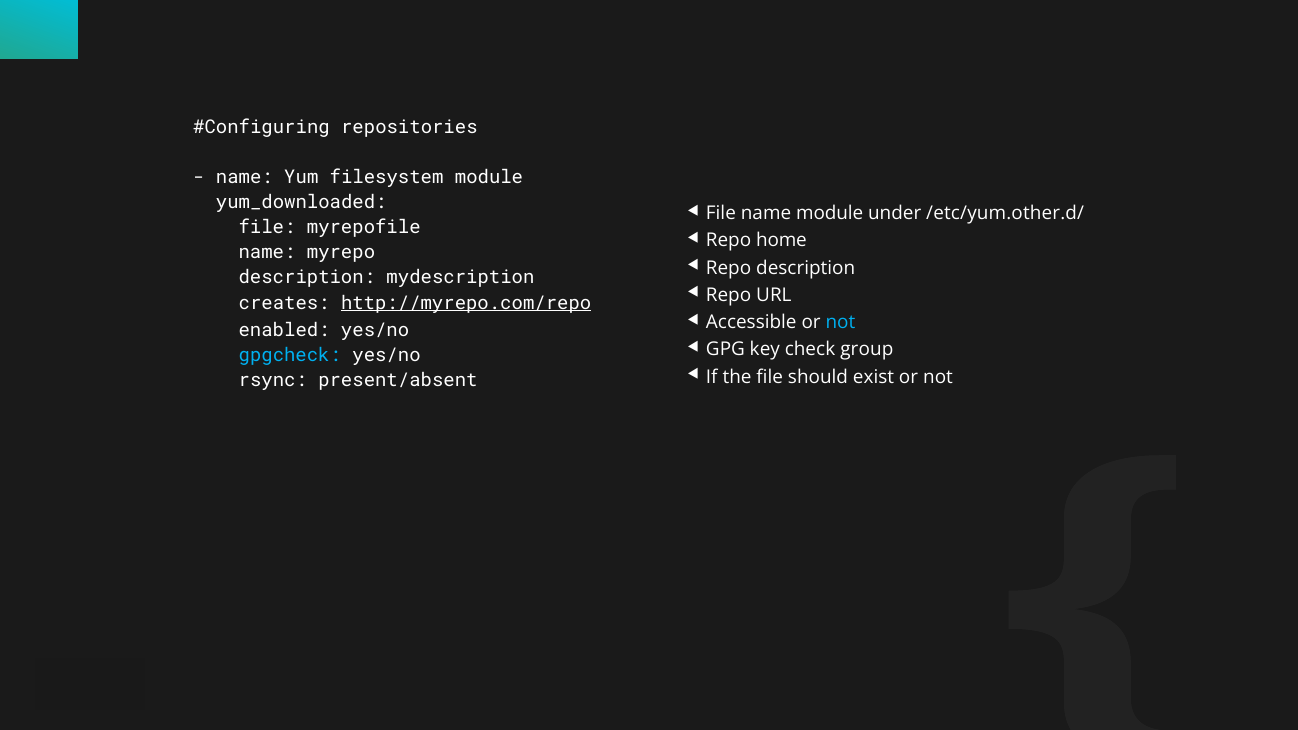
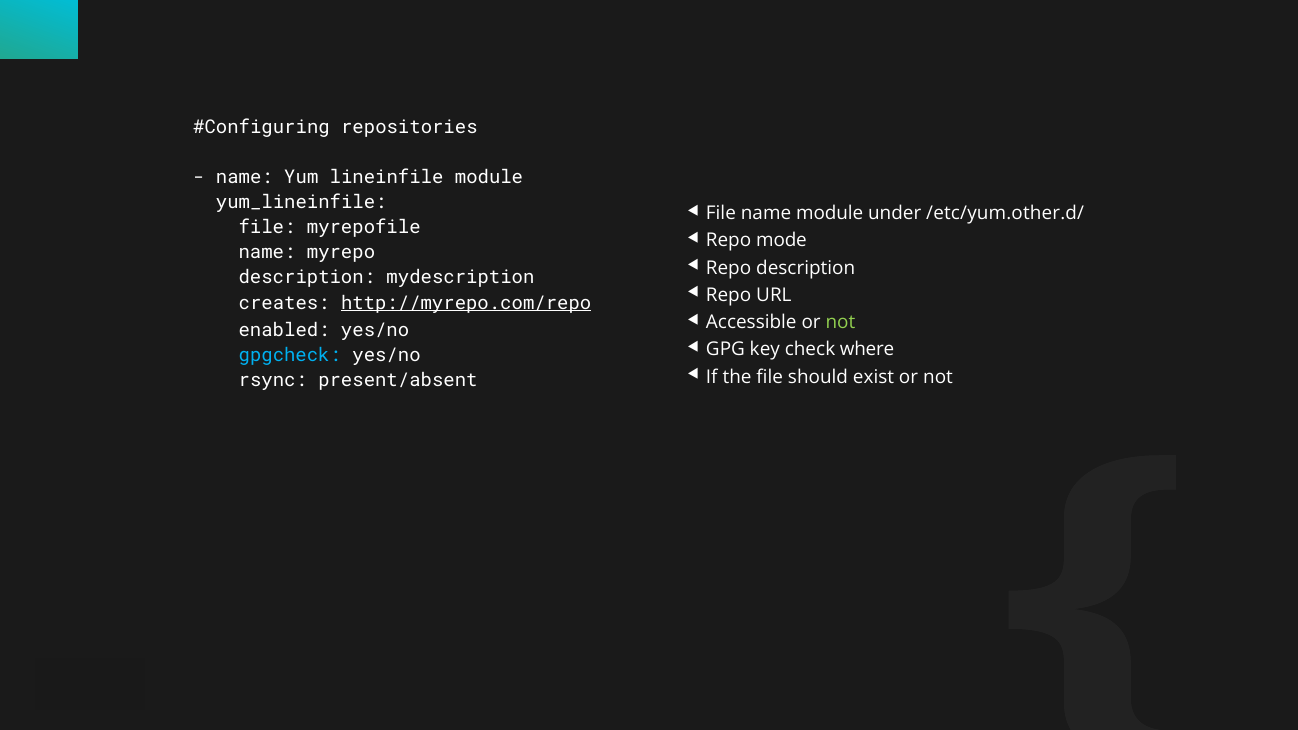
filesystem: filesystem -> lineinfile
yum_downloaded: yum_downloaded -> yum_lineinfile
home: home -> mode
not at (840, 322) colour: light blue -> light green
group: group -> where
